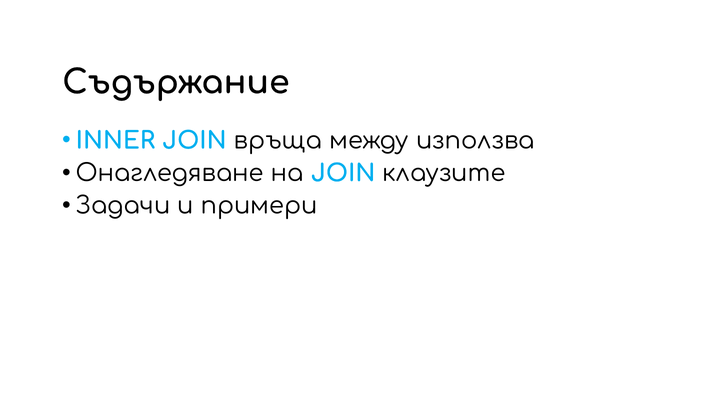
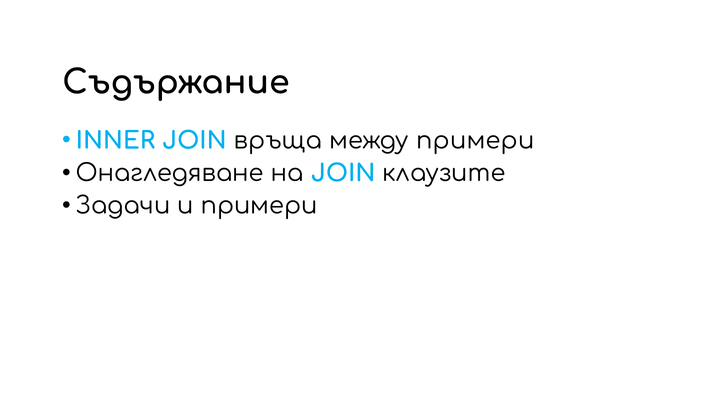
между използва: използва -> примери
